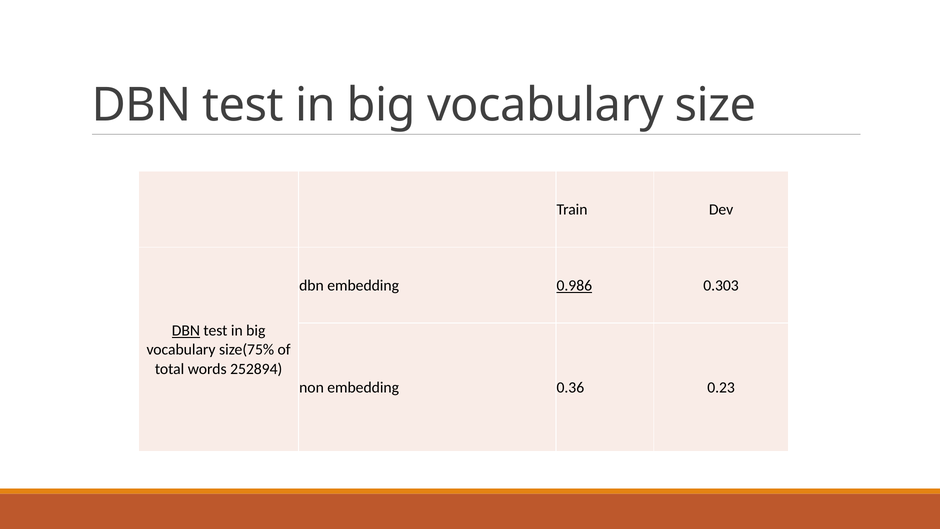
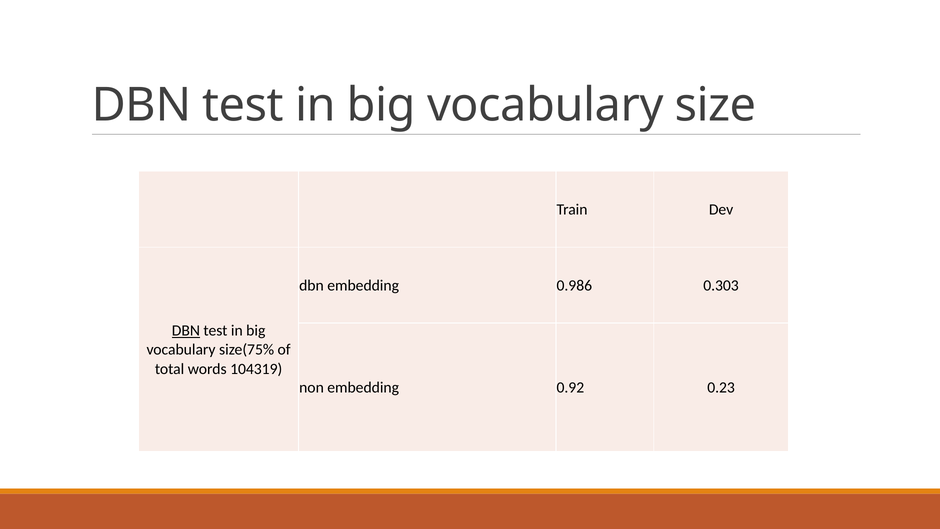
0.986 underline: present -> none
252894: 252894 -> 104319
0.36: 0.36 -> 0.92
